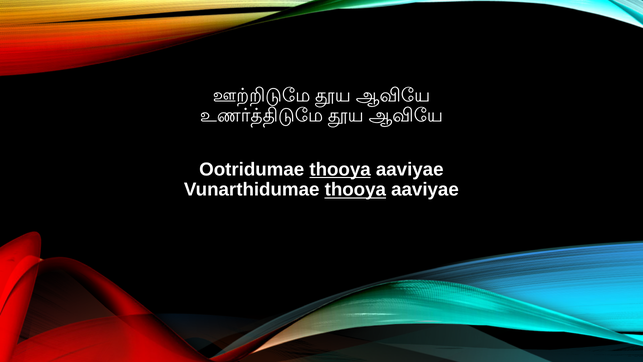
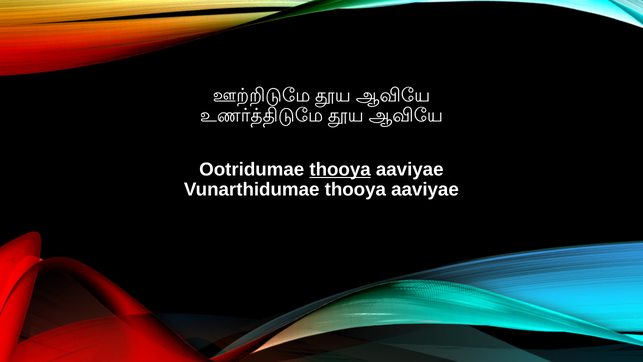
thooya at (355, 190) underline: present -> none
